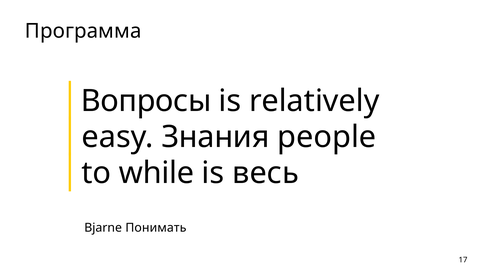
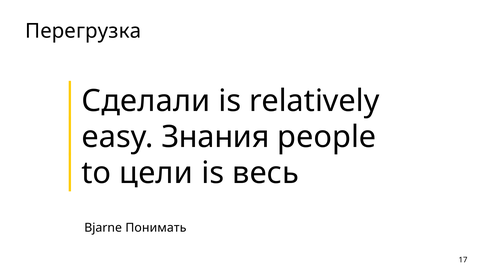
Программа: Программа -> Перегрузка
Вопросы: Вопросы -> Сделали
while: while -> цели
